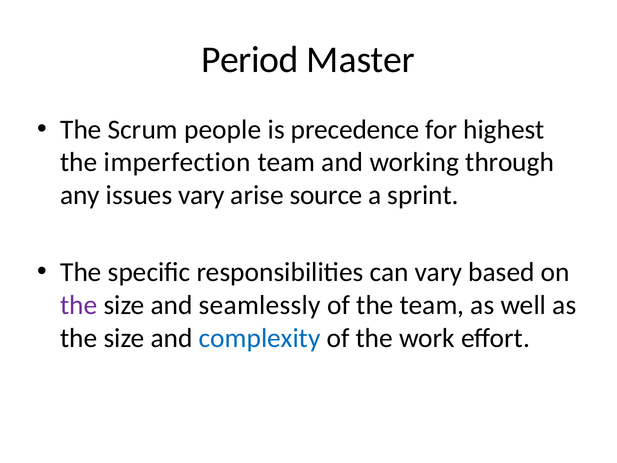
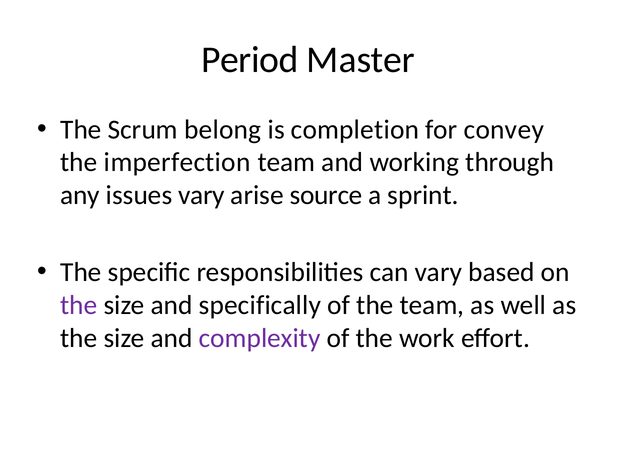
people: people -> belong
precedence: precedence -> completion
highest: highest -> convey
seamlessly: seamlessly -> specifically
complexity colour: blue -> purple
